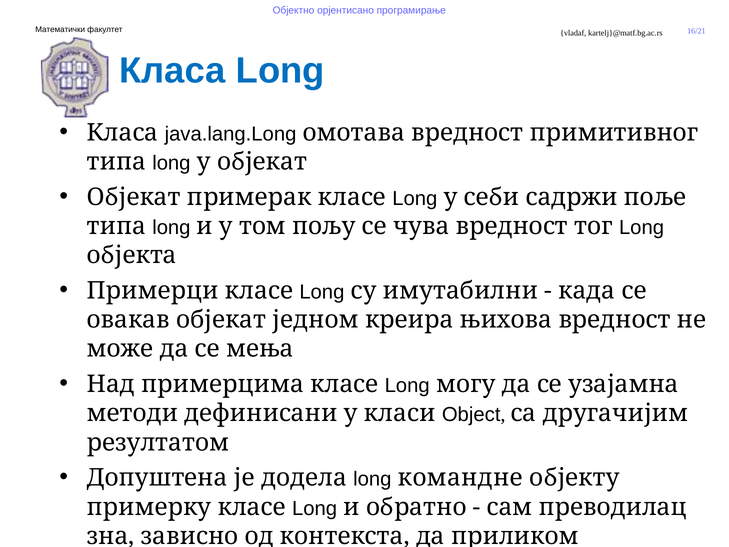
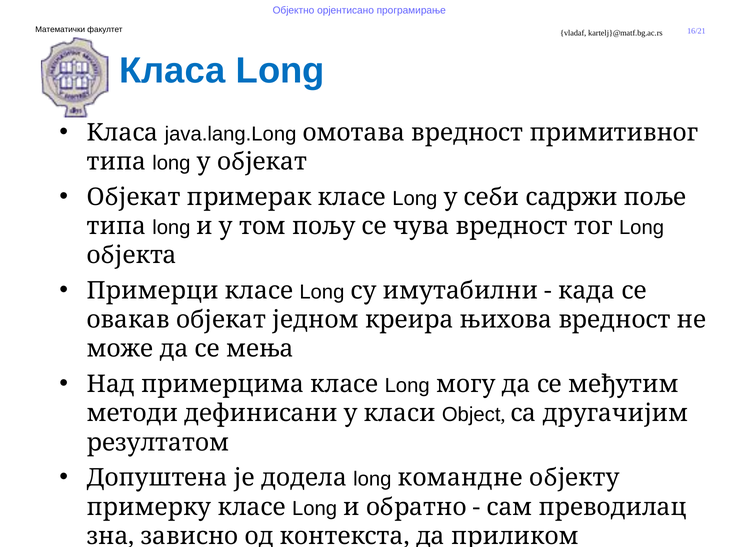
узајамна: узајамна -> међутим
